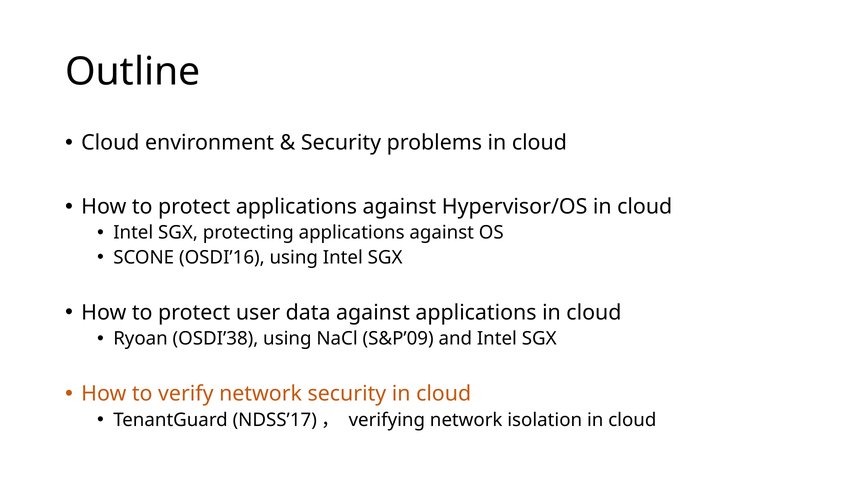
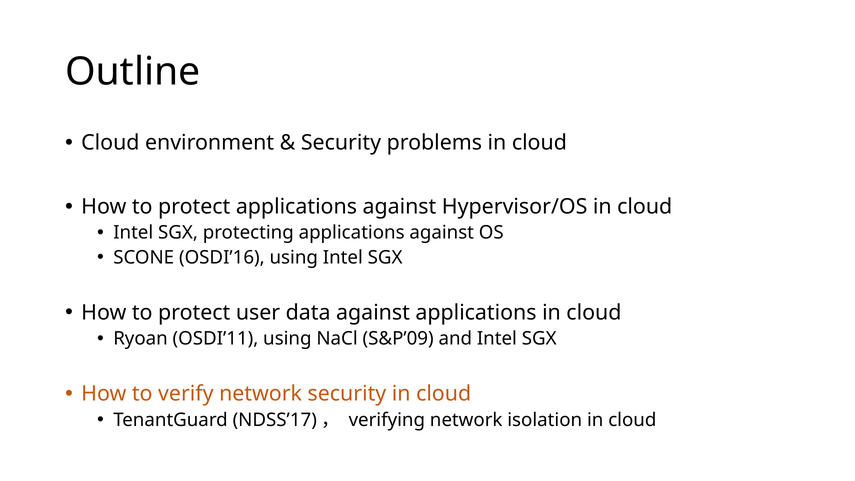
OSDI’38: OSDI’38 -> OSDI’11
